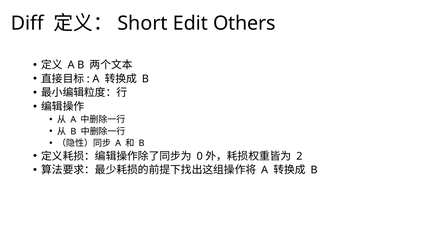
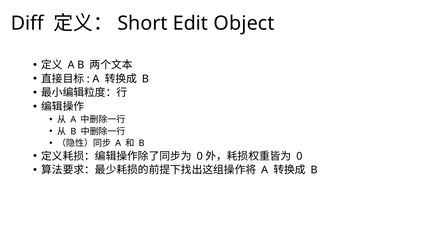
Others: Others -> Object
2 at (299, 156): 2 -> 0
